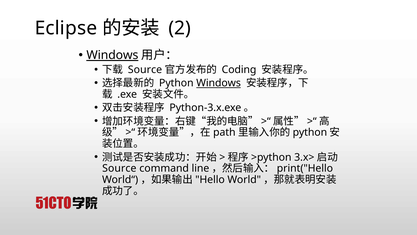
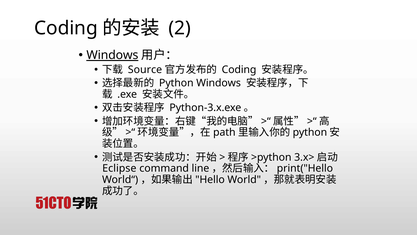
Eclipse at (66, 28): Eclipse -> Coding
Windows at (219, 83) underline: present -> none
Source at (119, 168): Source -> Eclipse
